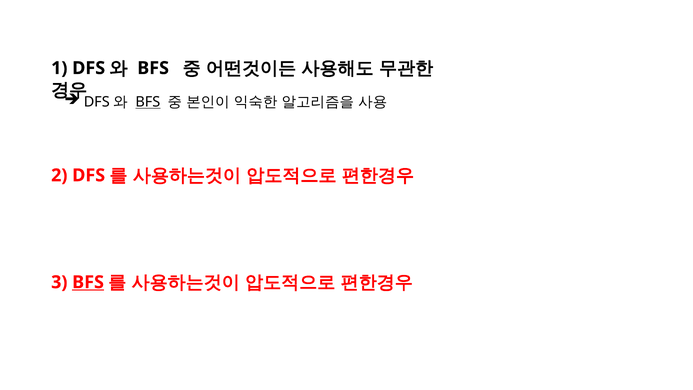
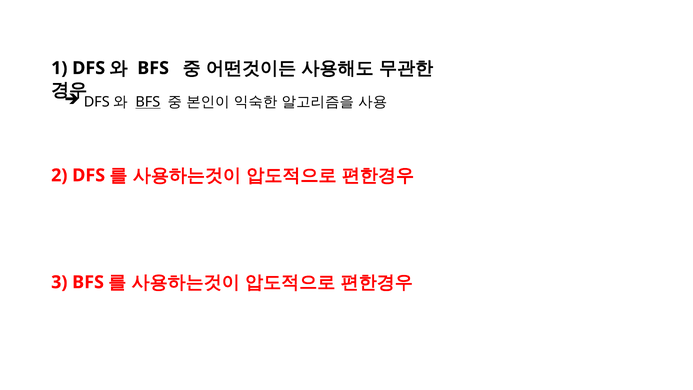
BFS at (88, 282) underline: present -> none
